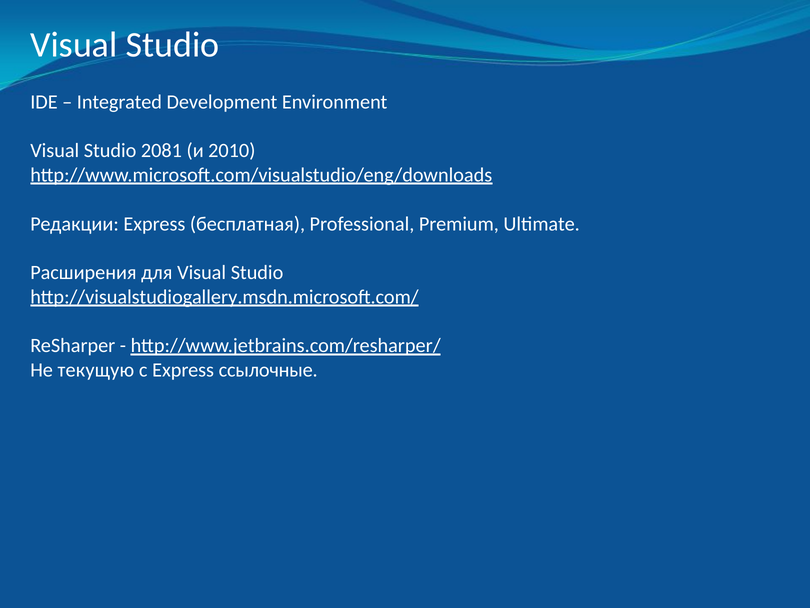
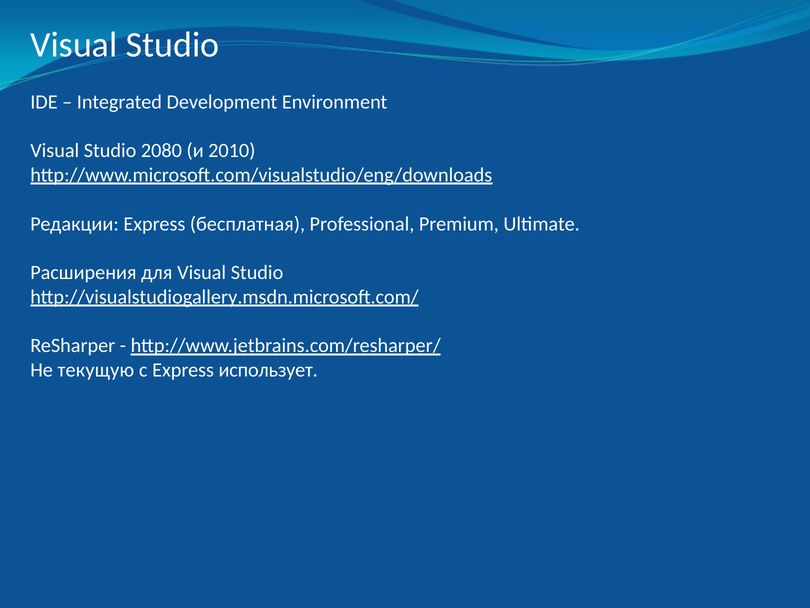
2081: 2081 -> 2080
ссылочные: ссылочные -> использует
